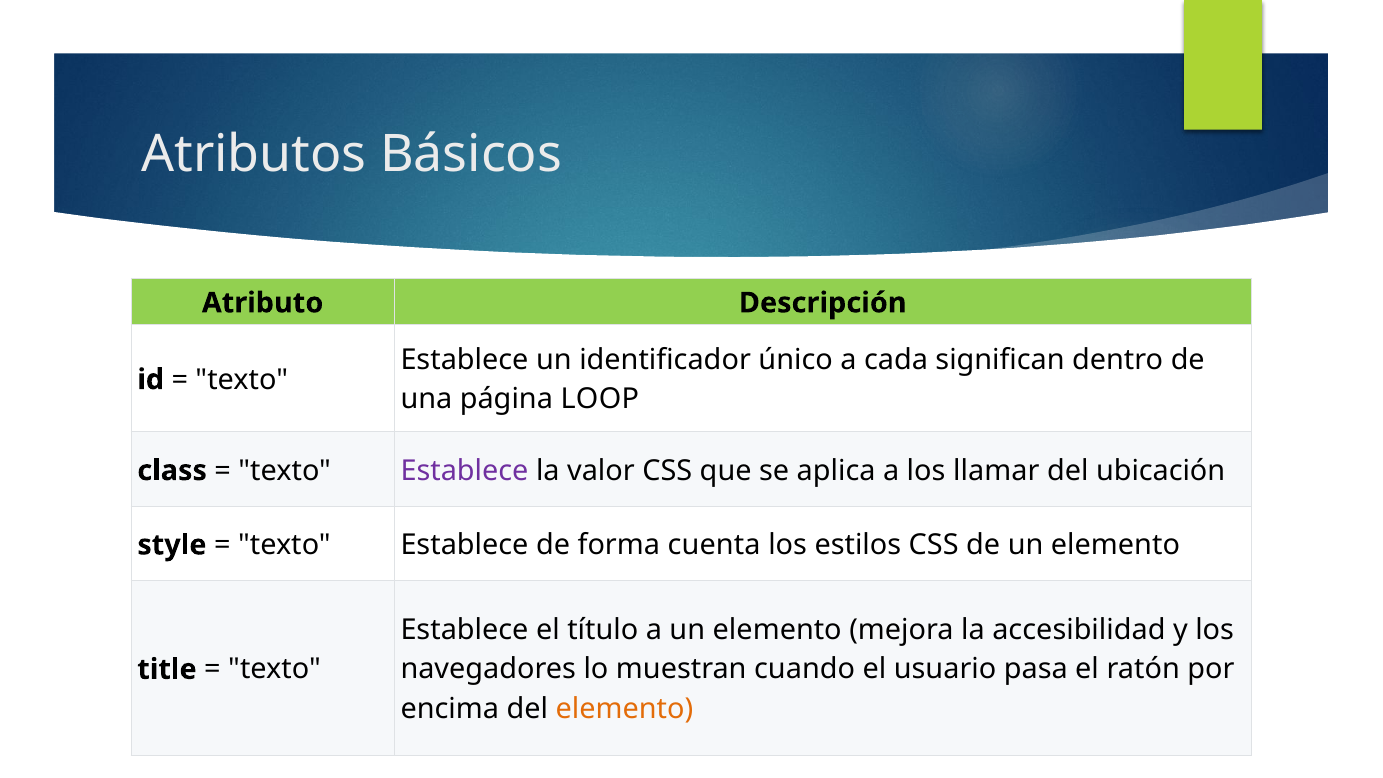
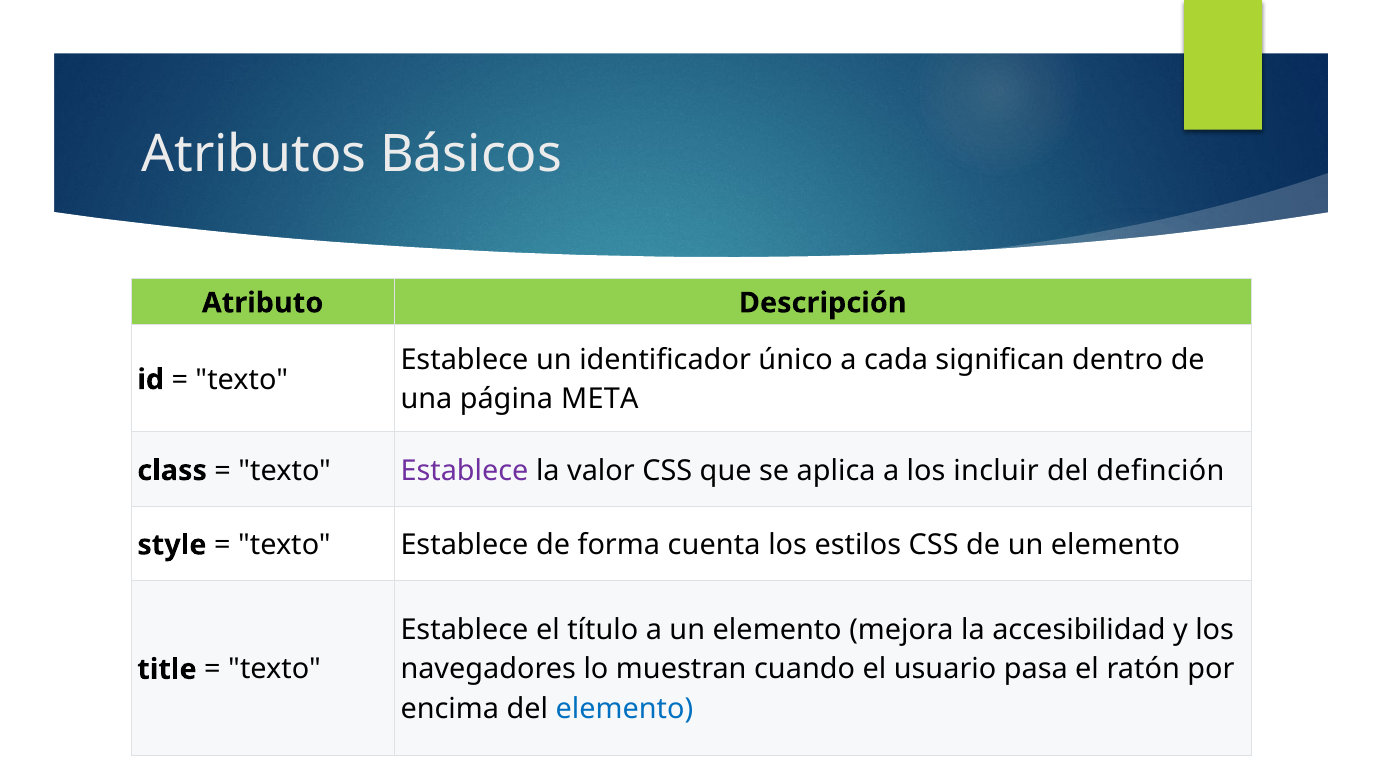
LOOP: LOOP -> META
llamar: llamar -> incluir
ubicación: ubicación -> definción
elemento at (624, 709) colour: orange -> blue
